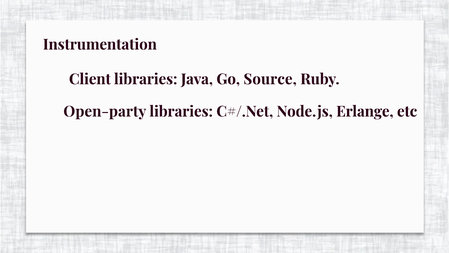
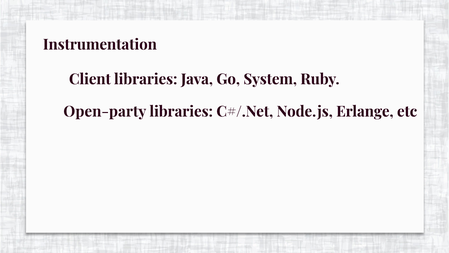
Source: Source -> System
